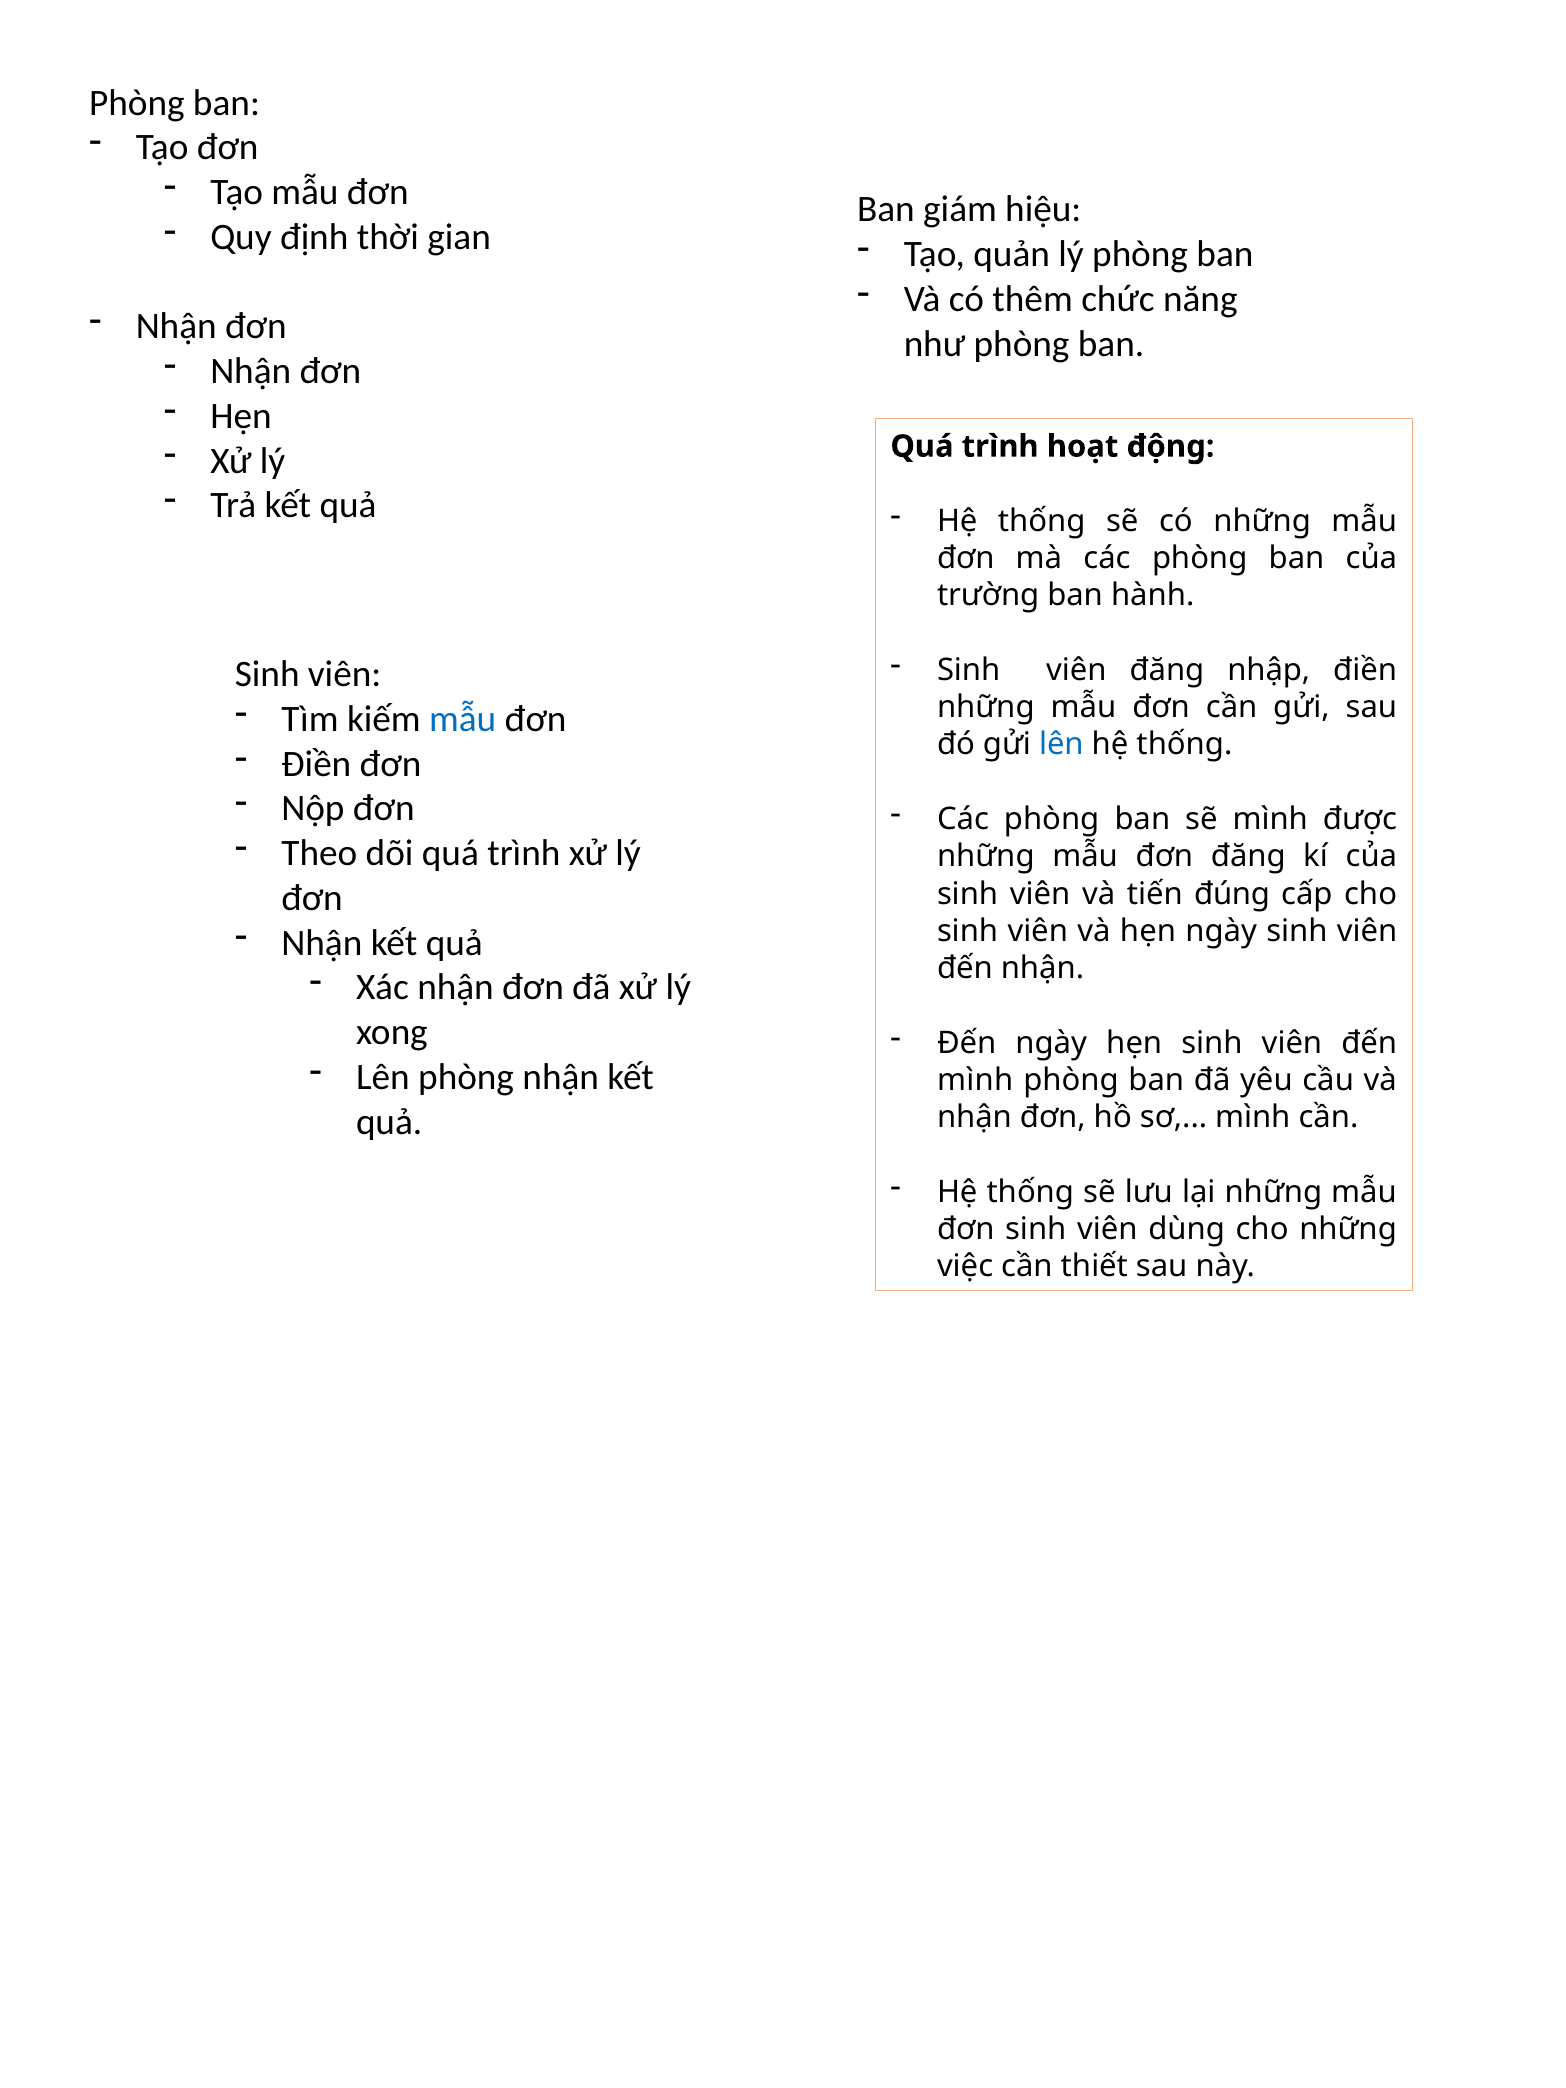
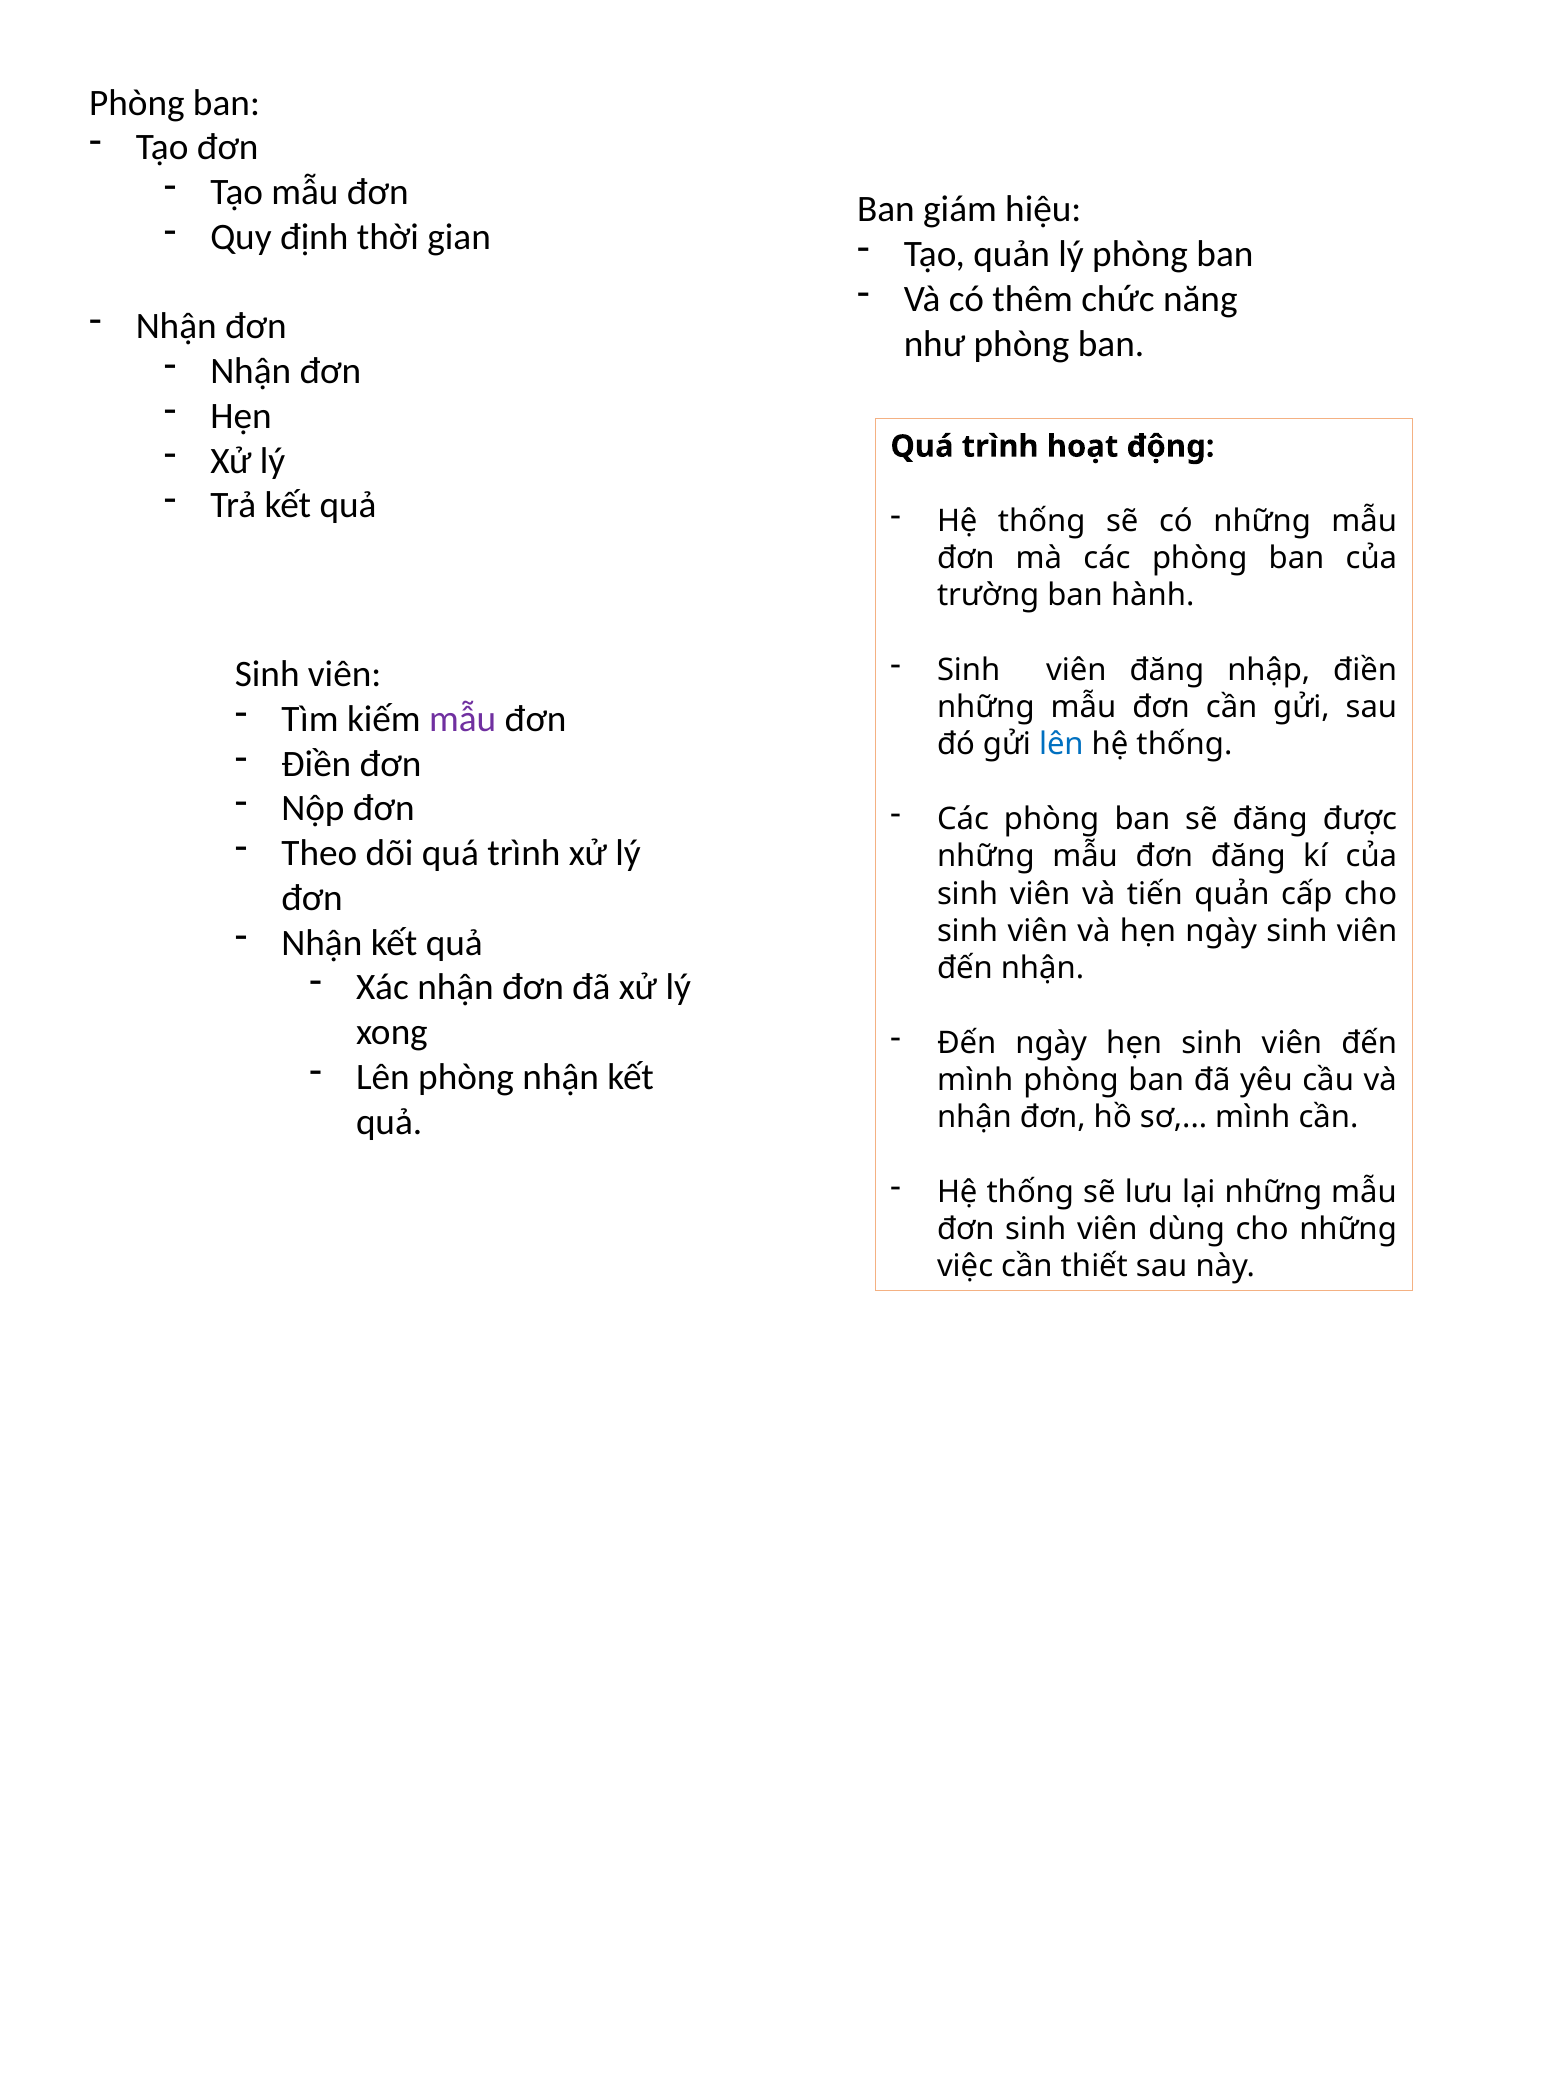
mẫu at (463, 719) colour: blue -> purple
sẽ mình: mình -> đăng
tiến đúng: đúng -> quản
